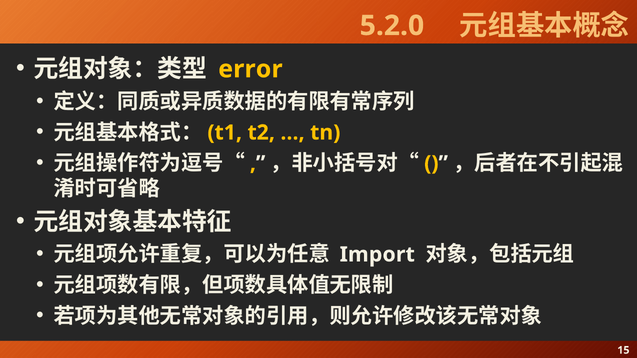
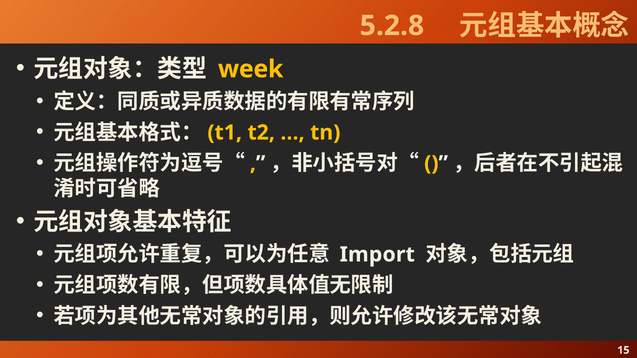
5.2.0: 5.2.0 -> 5.2.8
error: error -> week
